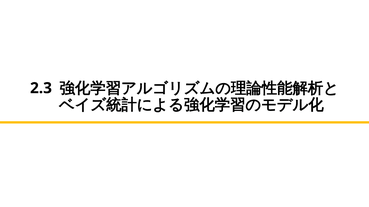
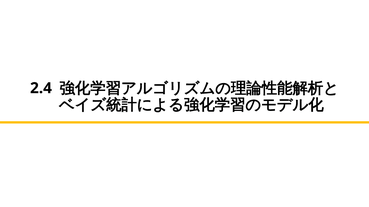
2.3: 2.3 -> 2.4
